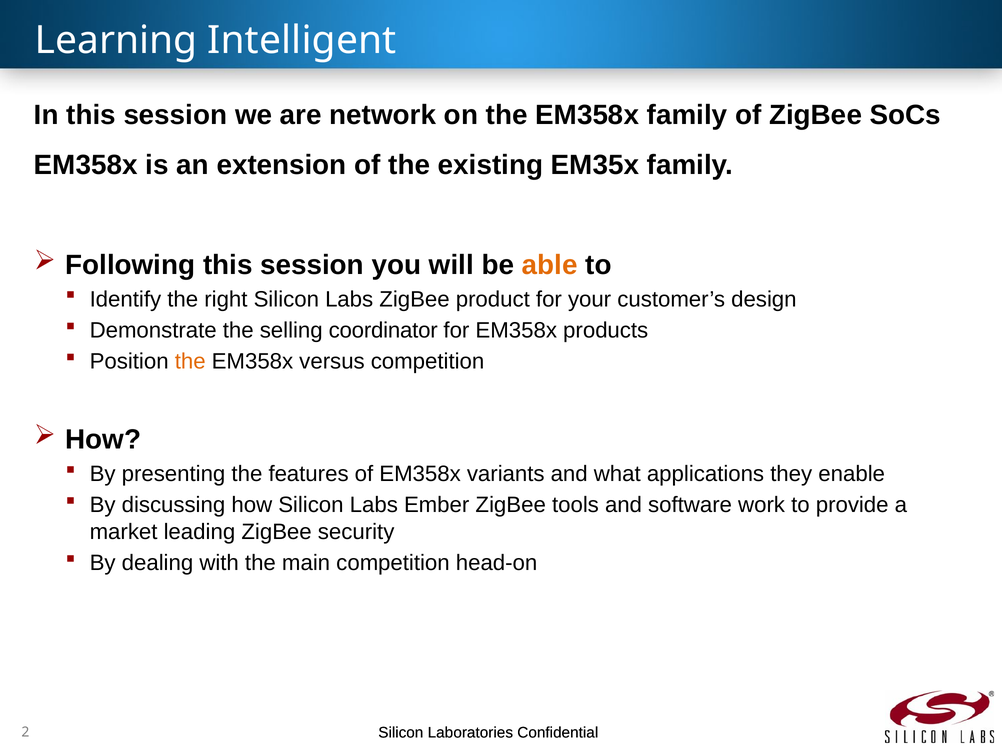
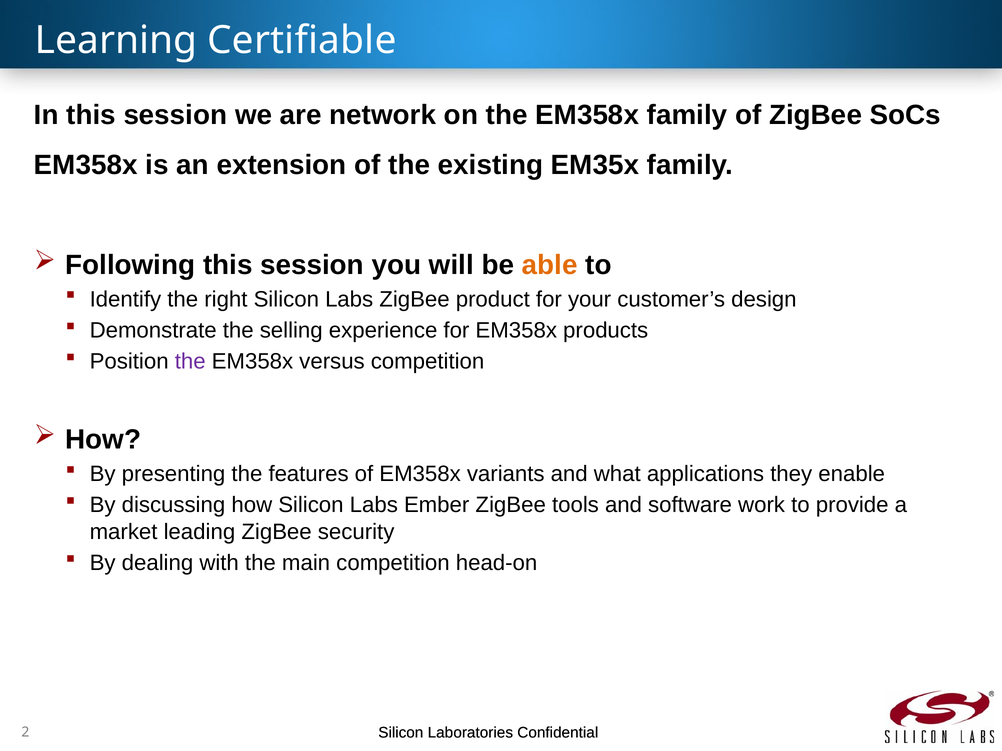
Intelligent: Intelligent -> Certifiable
coordinator: coordinator -> experience
the at (190, 362) colour: orange -> purple
